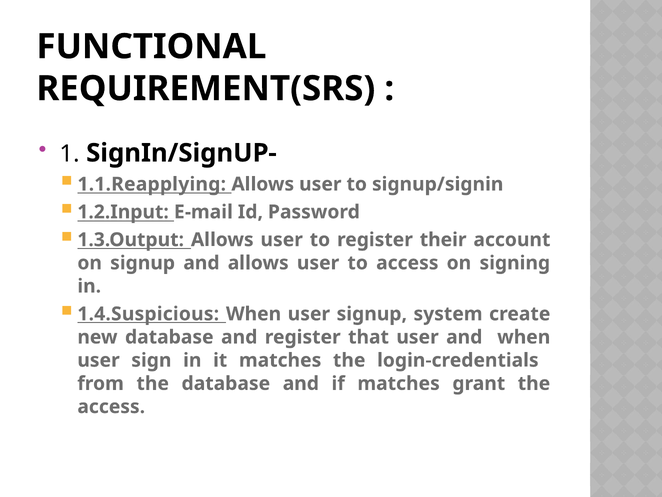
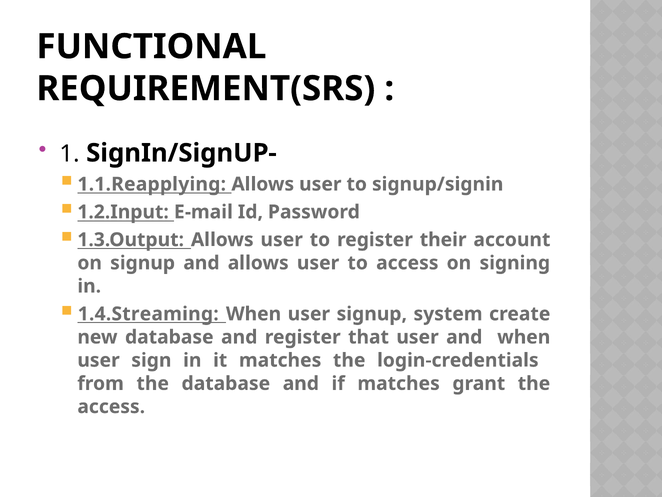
1.4.Suspicious: 1.4.Suspicious -> 1.4.Streaming
